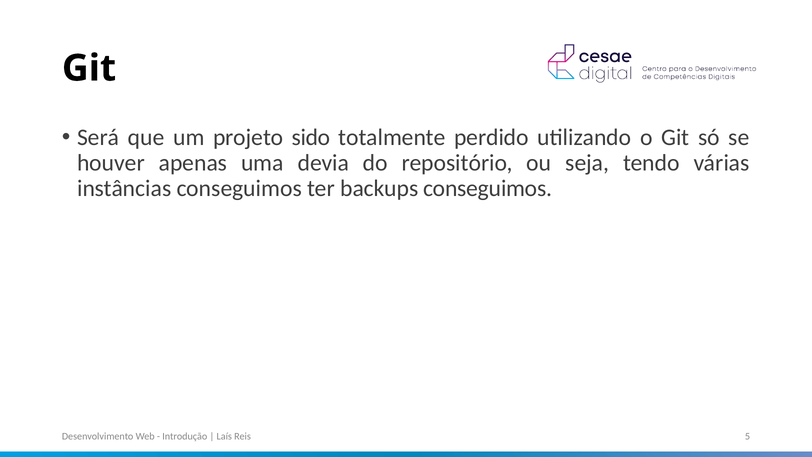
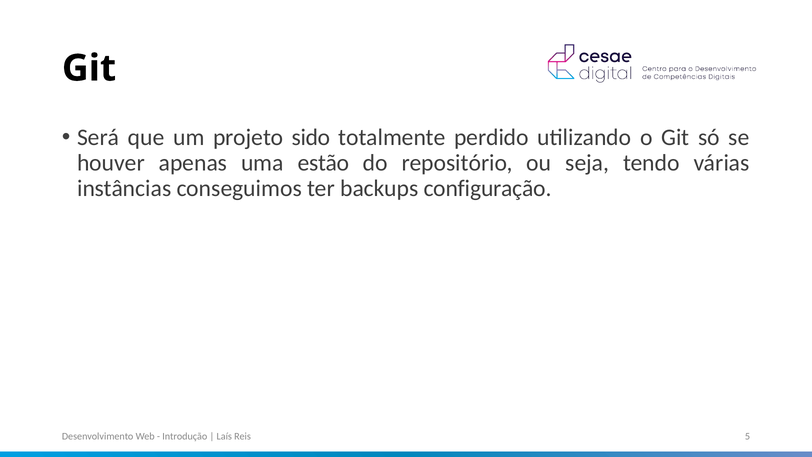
devia: devia -> estão
backups conseguimos: conseguimos -> configuração
